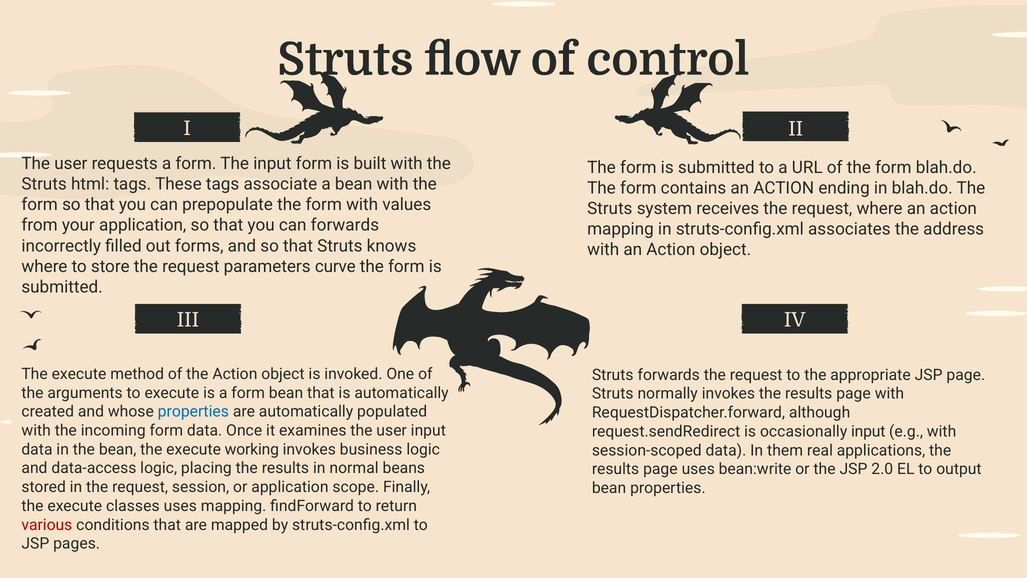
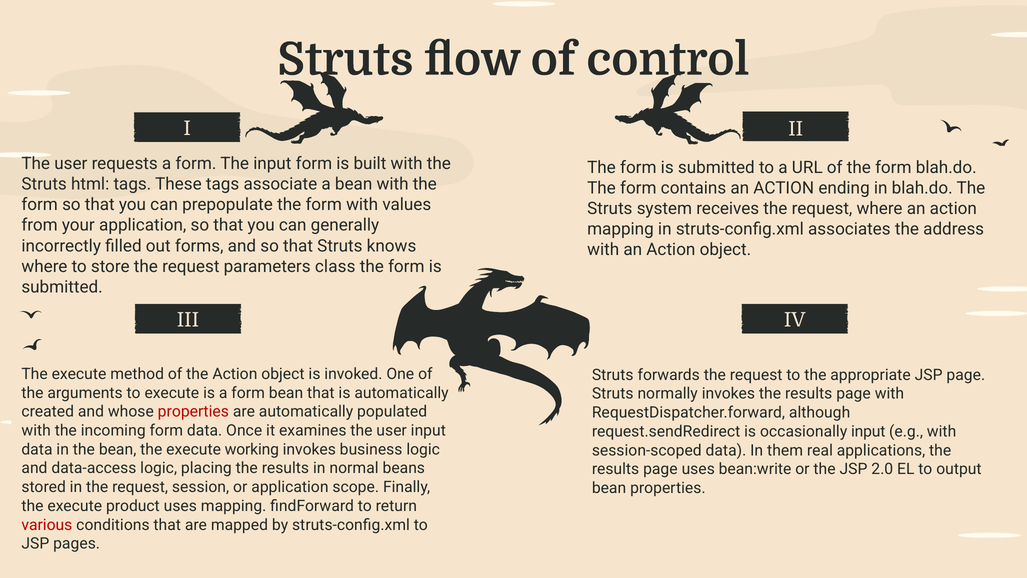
can forwards: forwards -> generally
curve: curve -> class
properties at (193, 412) colour: blue -> red
classes: classes -> product
